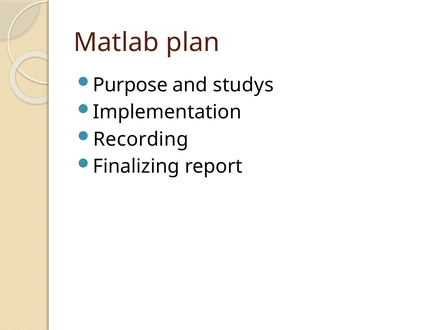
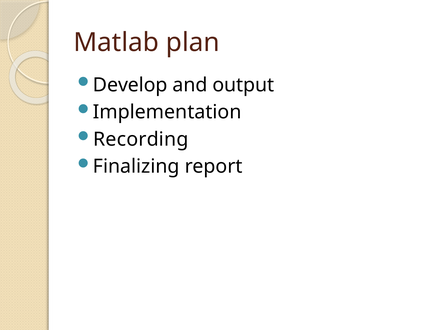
Purpose: Purpose -> Develop
studys: studys -> output
